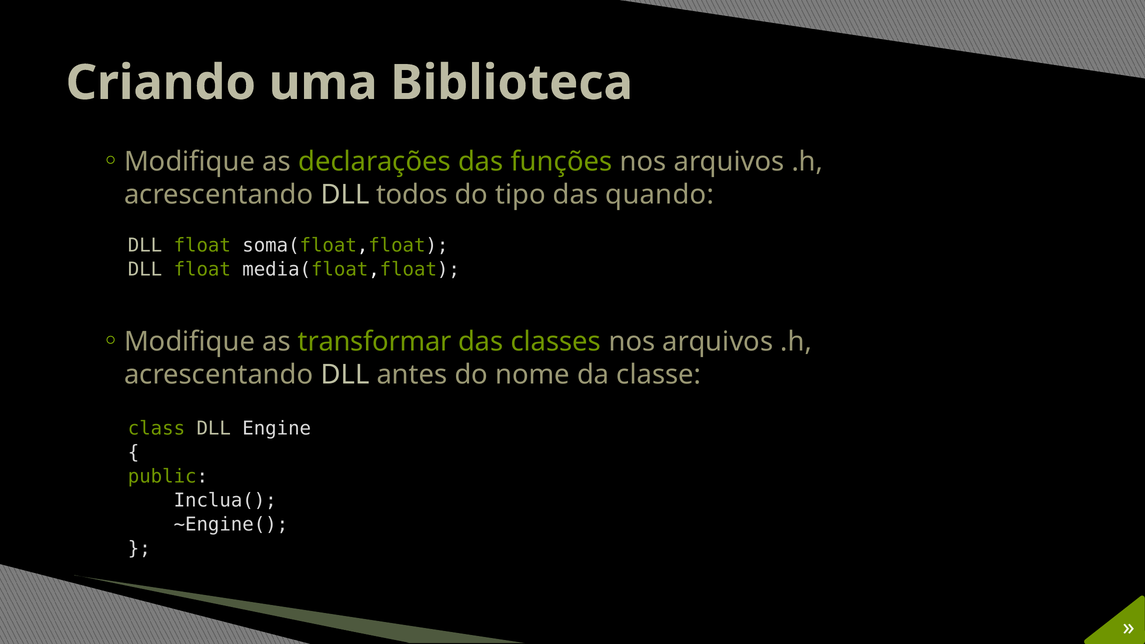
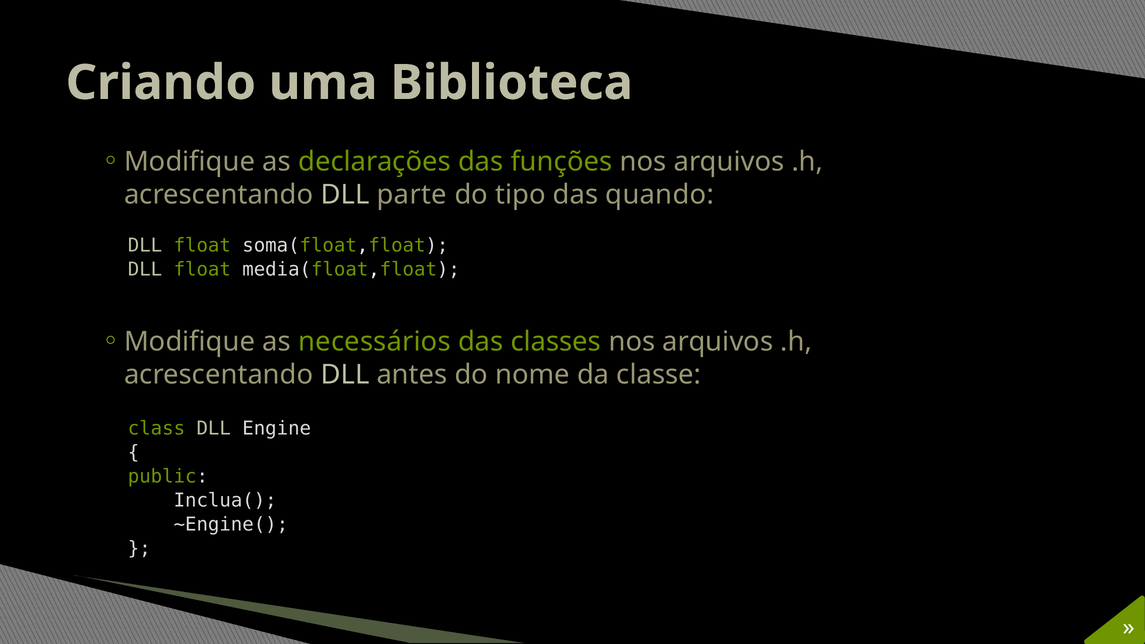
todos: todos -> parte
transformar: transformar -> necessários
